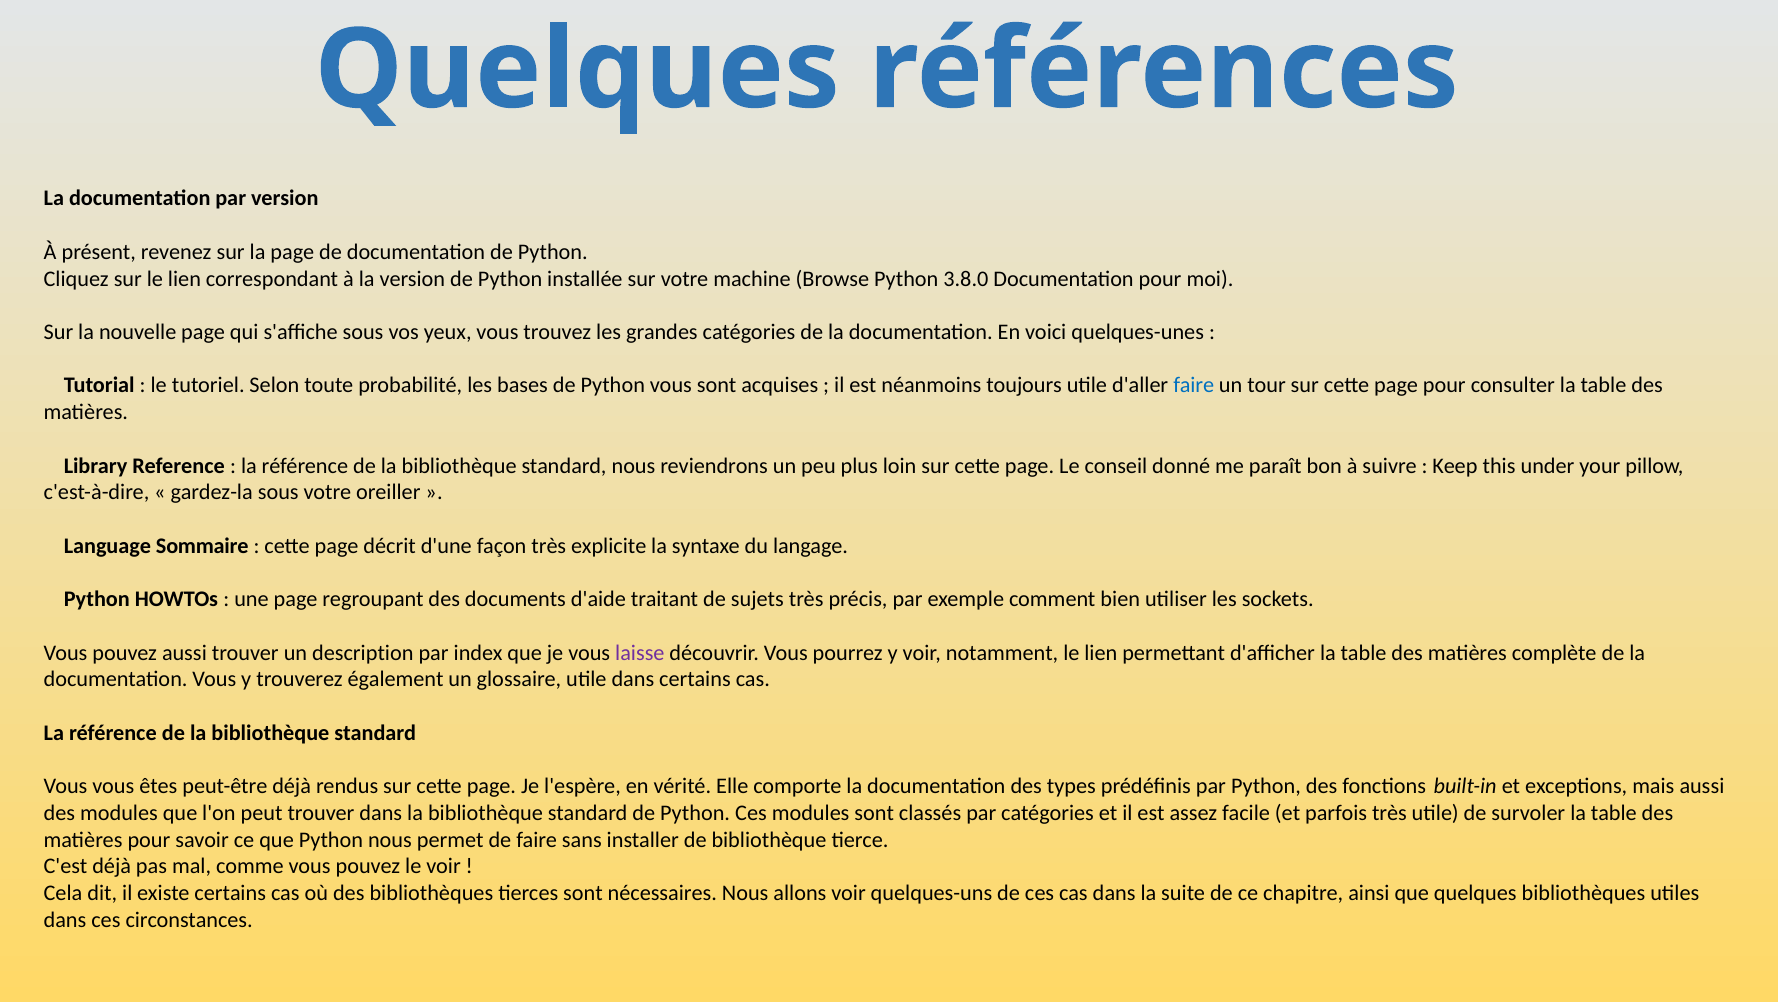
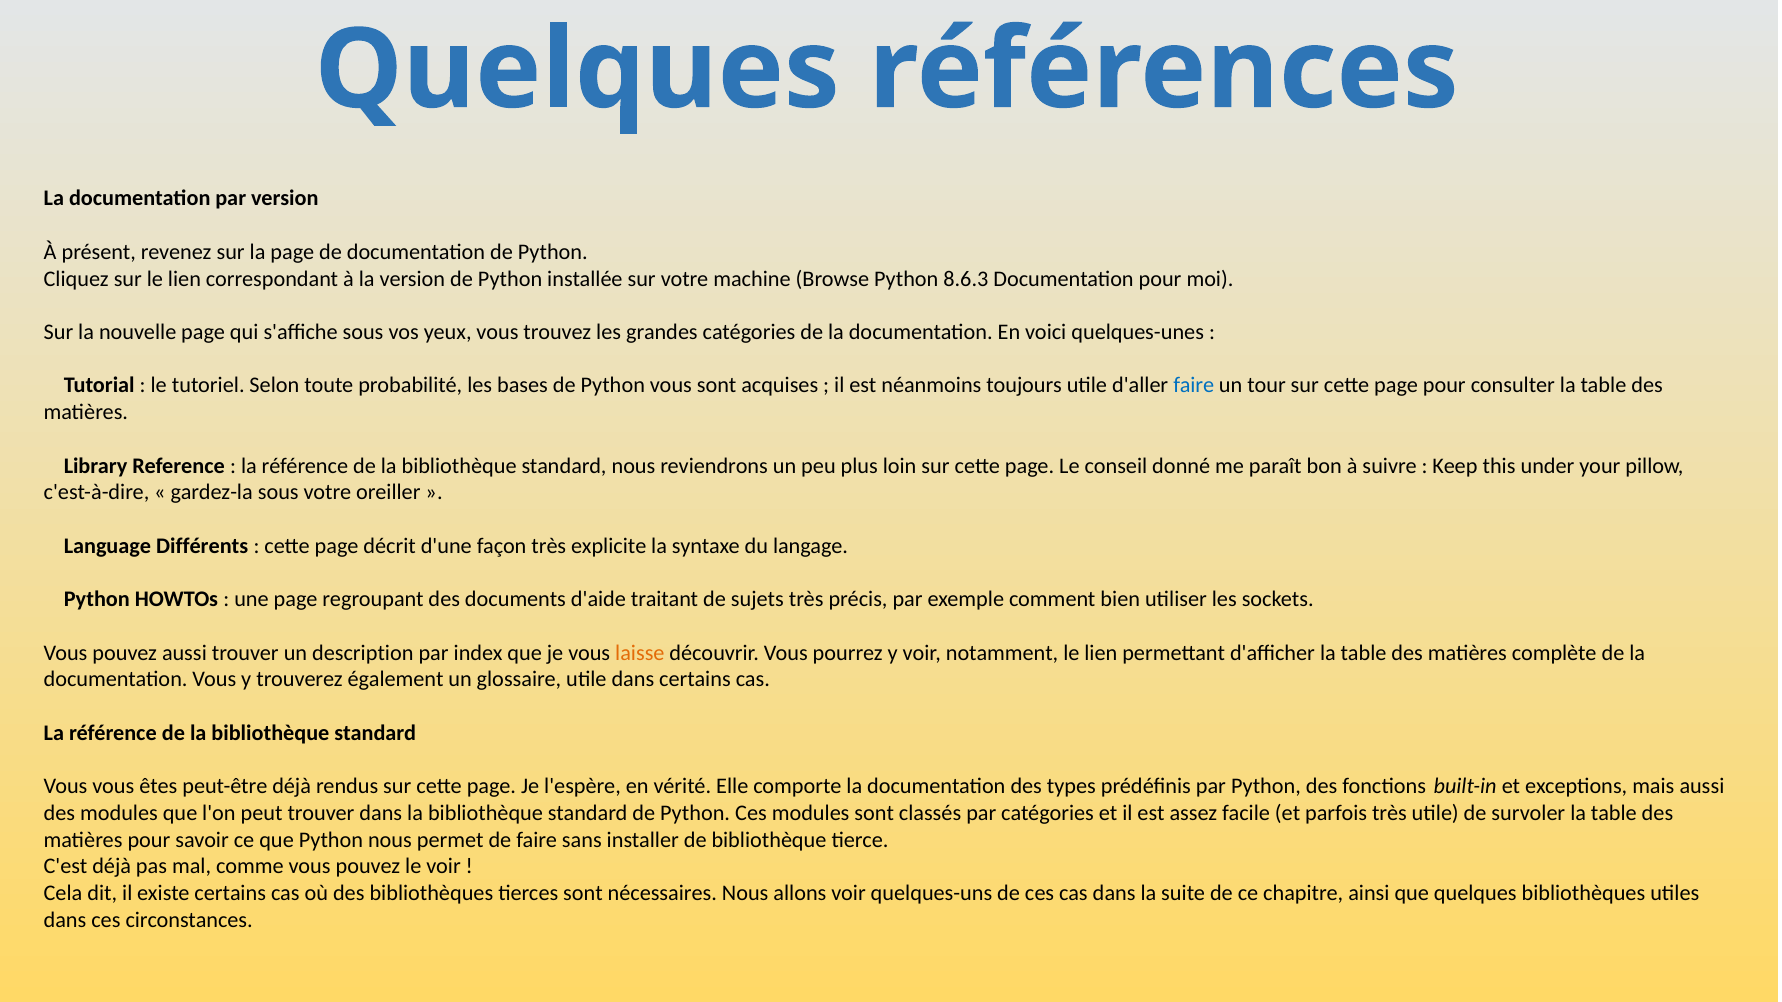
3.8.0: 3.8.0 -> 8.6.3
Sommaire: Sommaire -> Différents
laisse colour: purple -> orange
